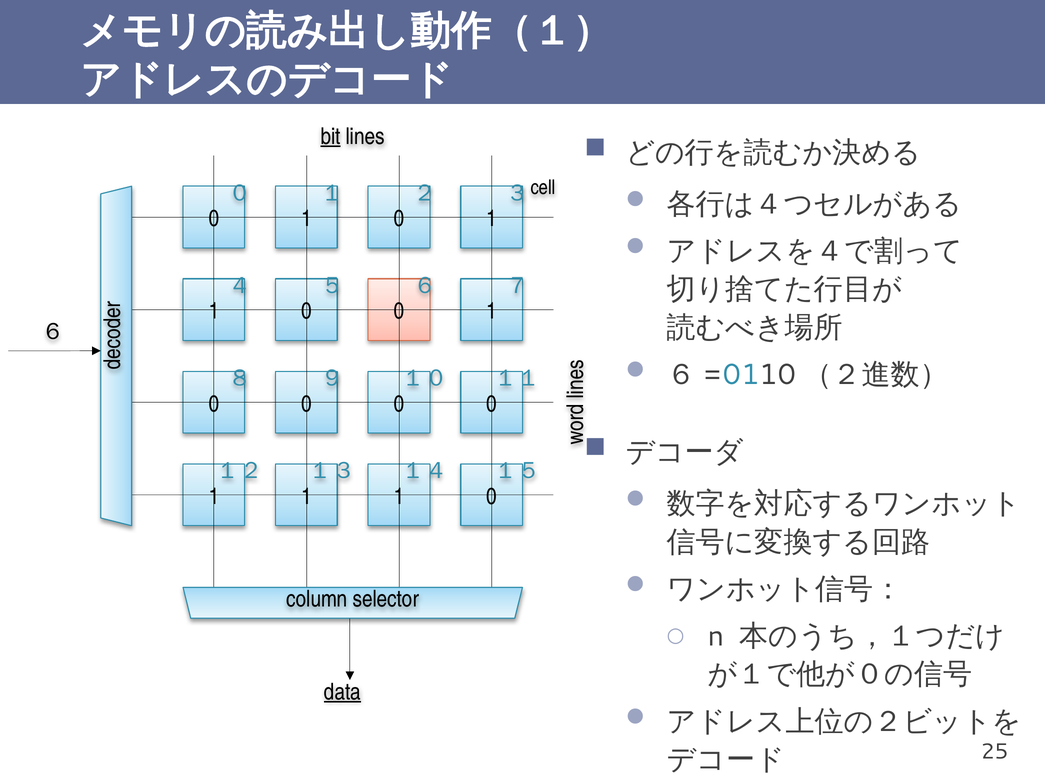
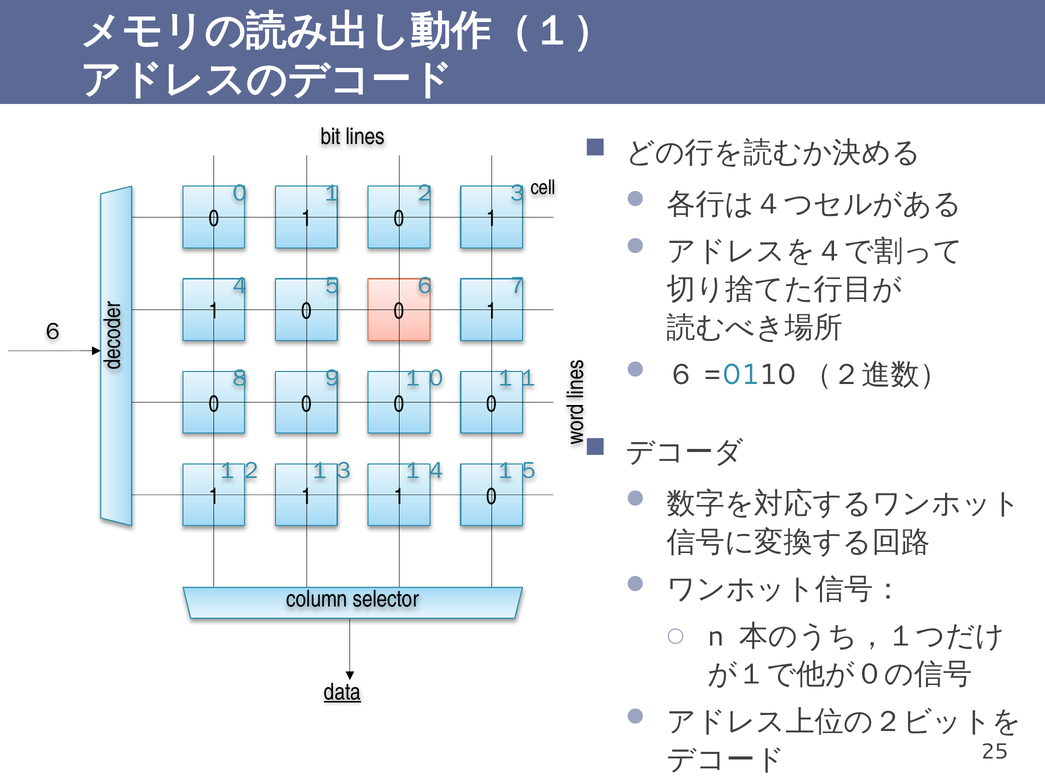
bit underline: present -> none
